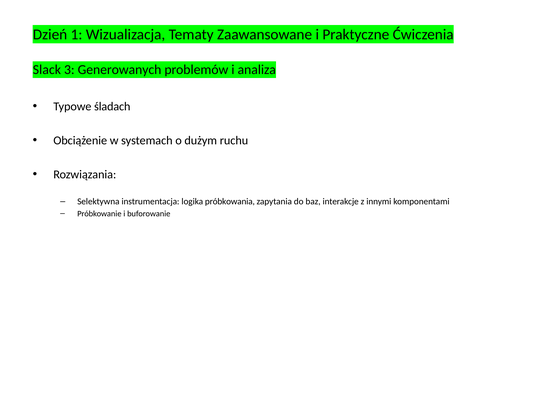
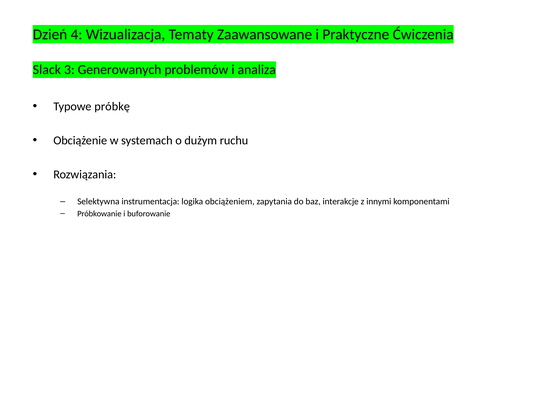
1: 1 -> 4
śladach: śladach -> próbkę
próbkowania: próbkowania -> obciążeniem
